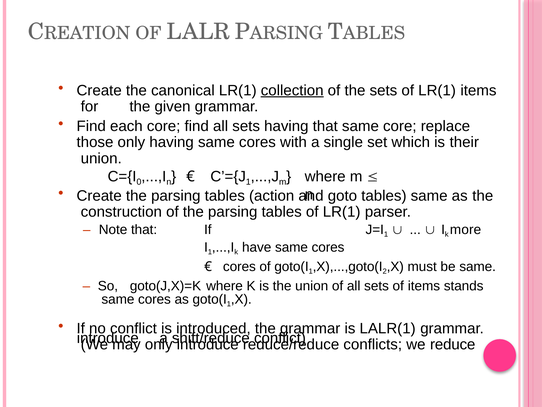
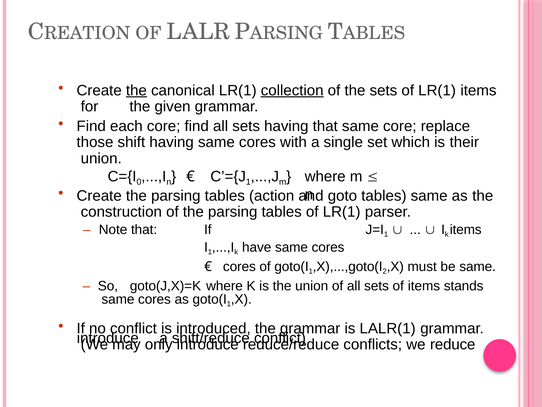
the at (136, 90) underline: none -> present
those only: only -> shift
k more: more -> items
